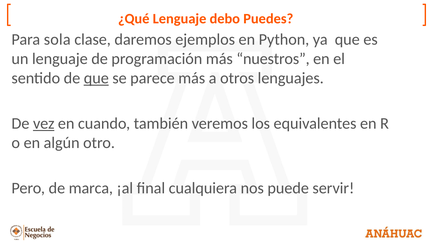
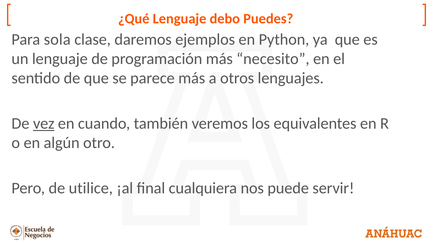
nuestros: nuestros -> necesito
que at (96, 78) underline: present -> none
marca: marca -> utilice
